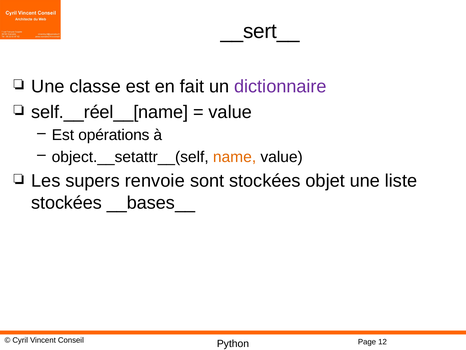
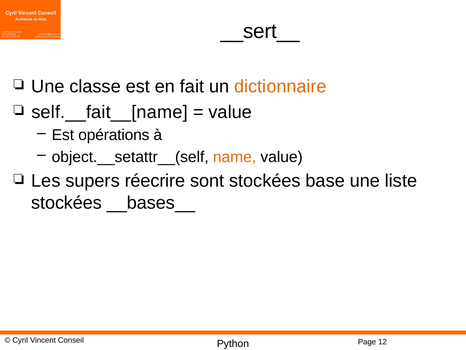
dictionnaire colour: purple -> orange
self.__réel__[name: self.__réel__[name -> self.__fait__[name
renvoie: renvoie -> réecrire
objet: objet -> base
